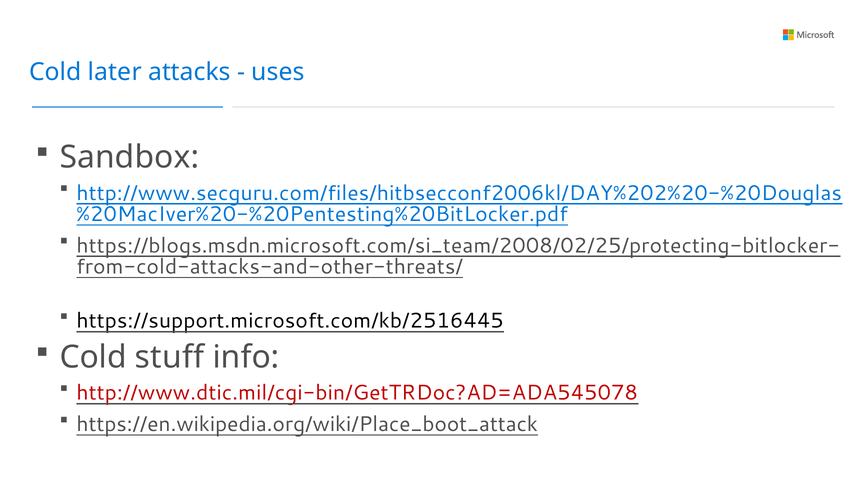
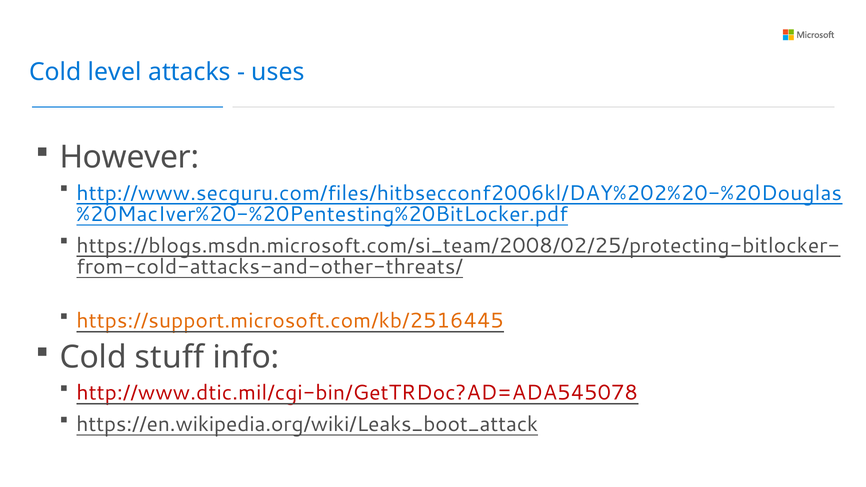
later: later -> level
Sandbox: Sandbox -> However
https://support.microsoft.com/kb/2516445 colour: black -> orange
https://en.wikipedia.org/wiki/Place_boot_attack: https://en.wikipedia.org/wiki/Place_boot_attack -> https://en.wikipedia.org/wiki/Leaks_boot_attack
